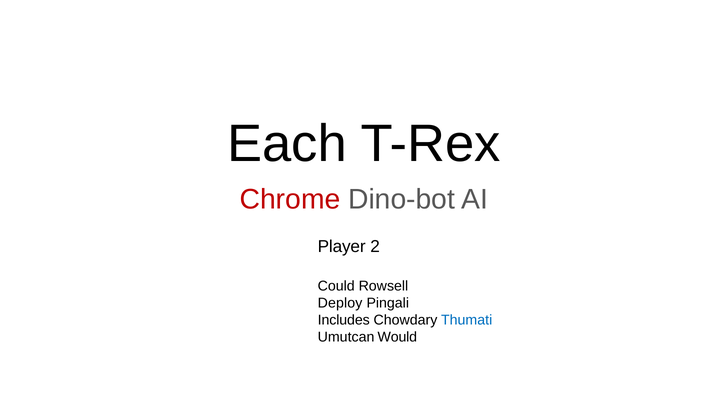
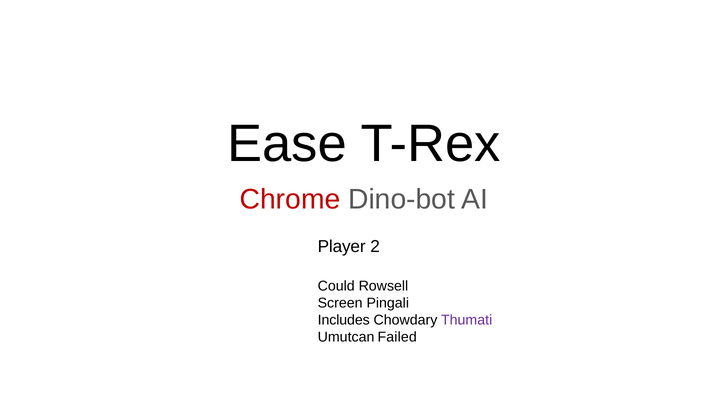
Each: Each -> Ease
Deploy: Deploy -> Screen
Thumati colour: blue -> purple
Would: Would -> Failed
